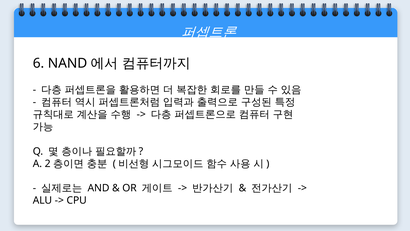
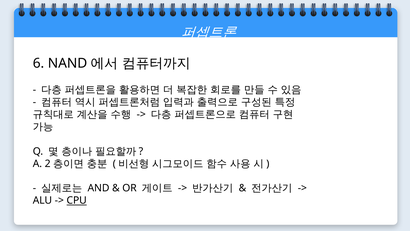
CPU underline: none -> present
